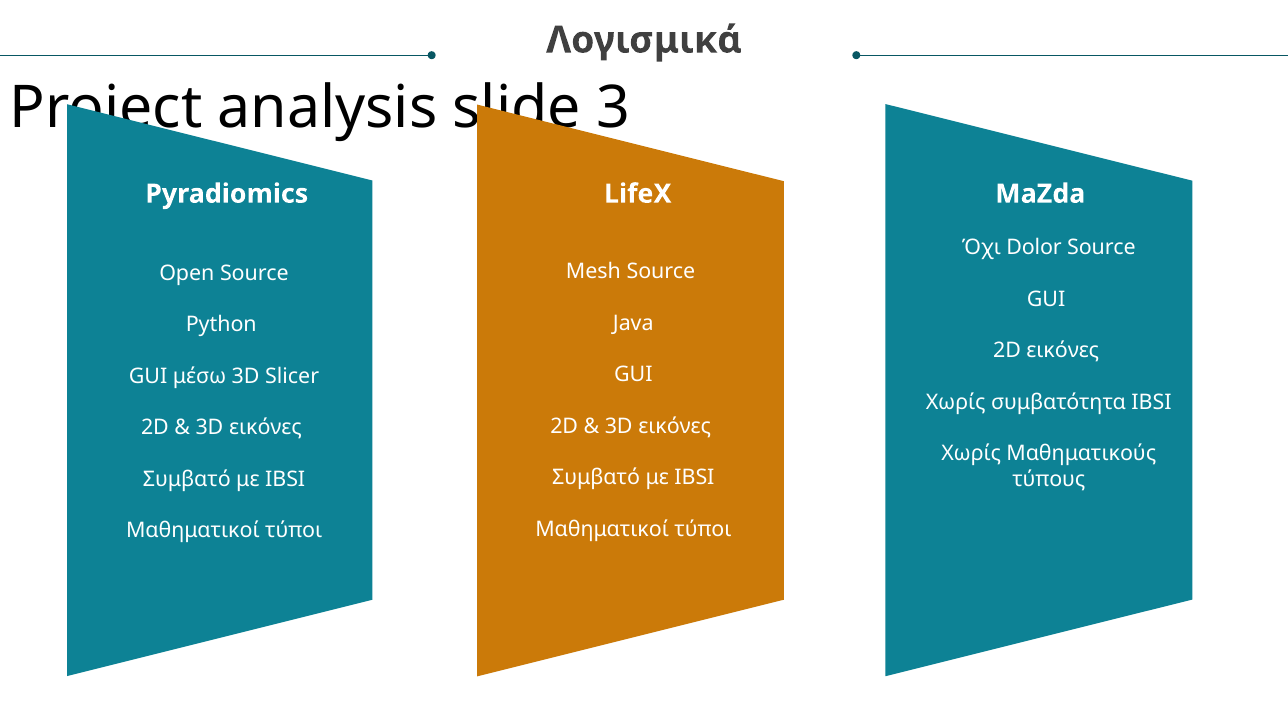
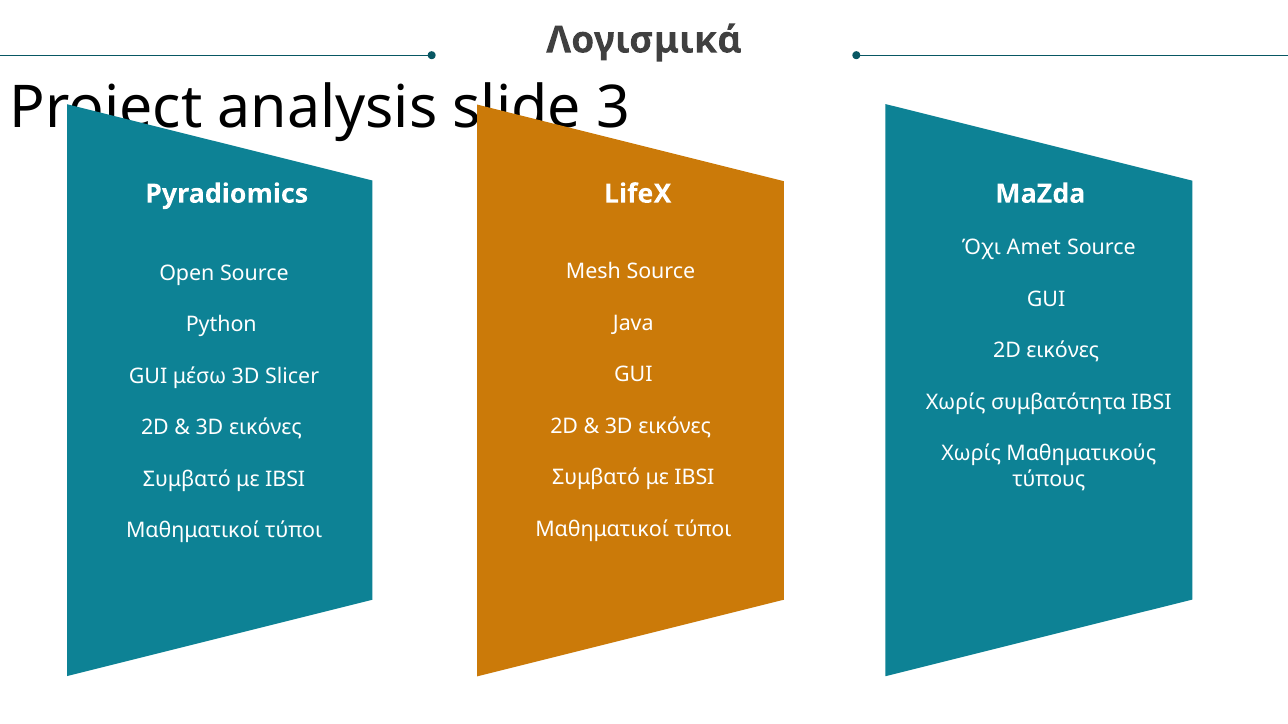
Dolor: Dolor -> Amet
